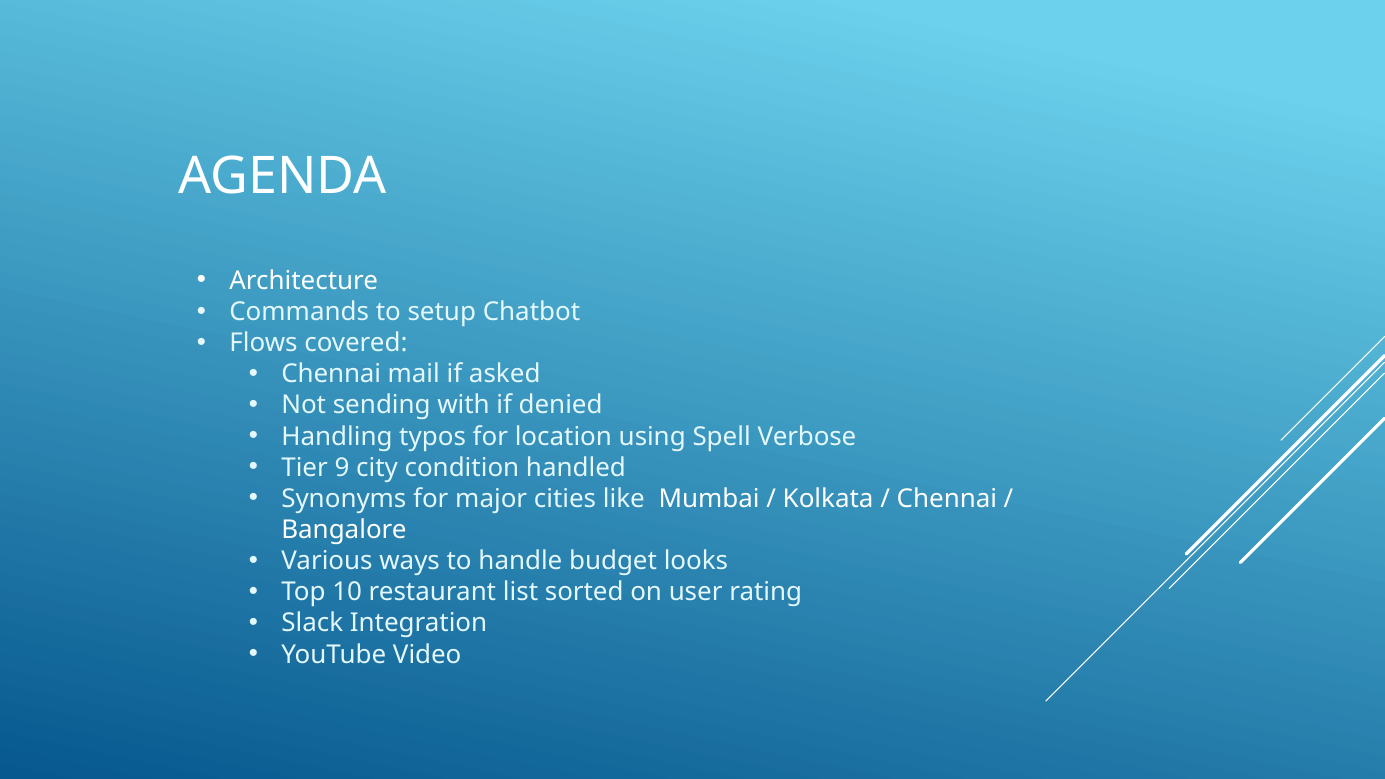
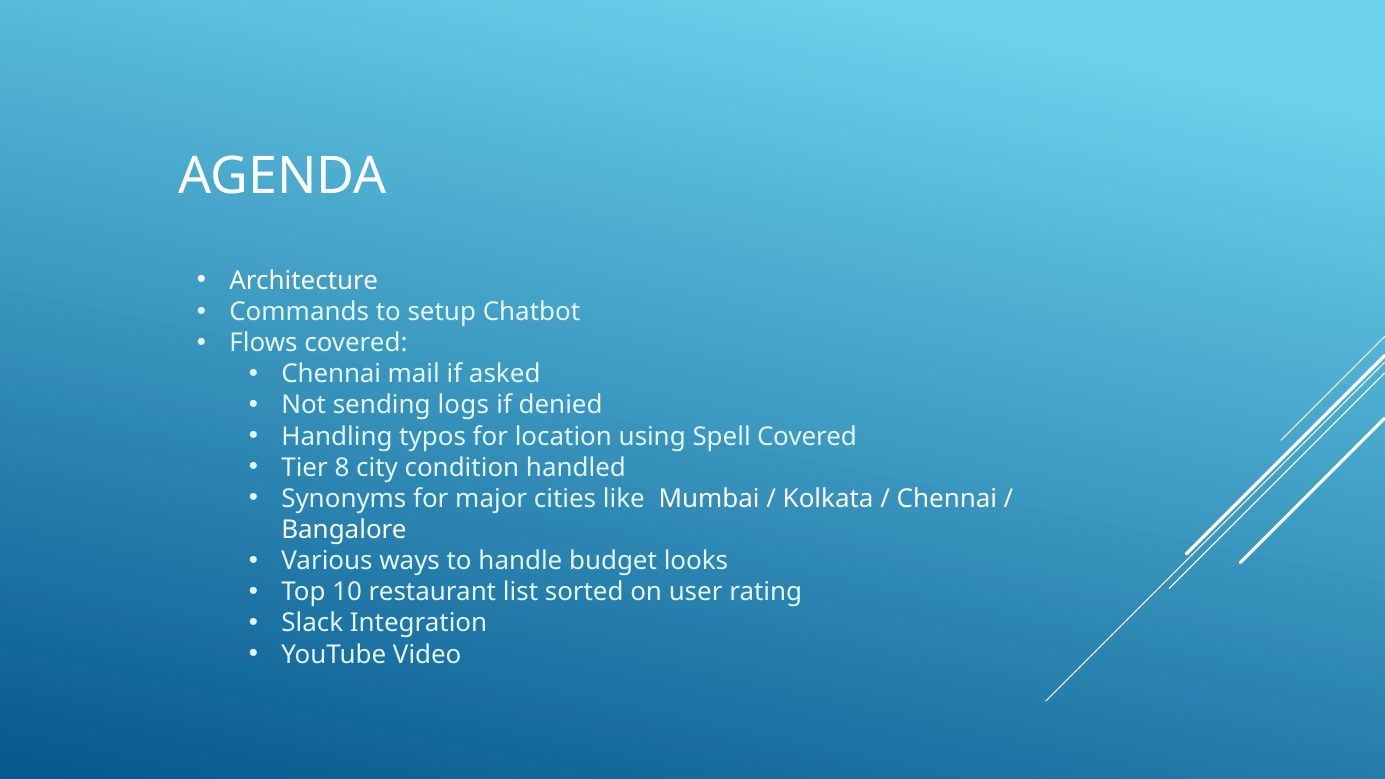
with: with -> logs
Spell Verbose: Verbose -> Covered
9: 9 -> 8
